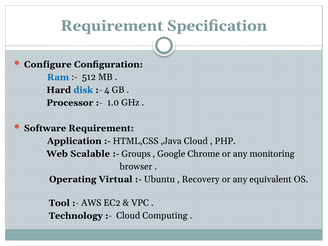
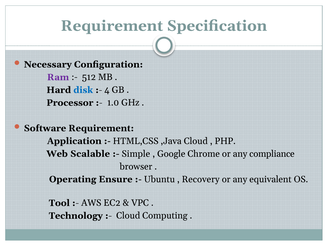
Configure: Configure -> Necessary
Ram colour: blue -> purple
Groups: Groups -> Simple
monitoring: monitoring -> compliance
Virtual: Virtual -> Ensure
